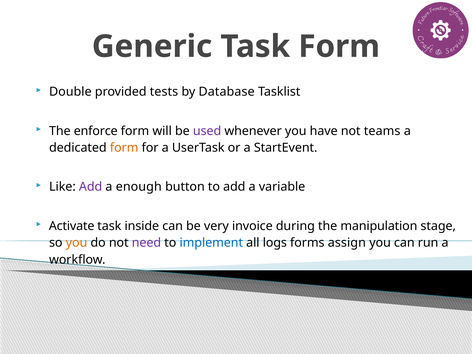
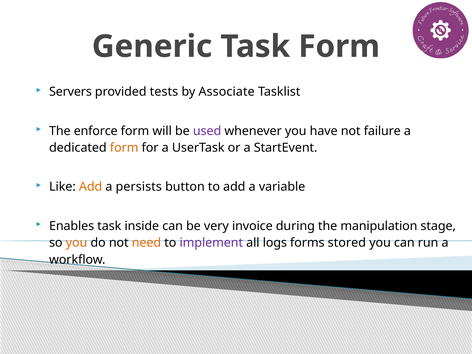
Double: Double -> Servers
Database: Database -> Associate
teams: teams -> failure
Add at (91, 187) colour: purple -> orange
enough: enough -> persists
Activate: Activate -> Enables
need colour: purple -> orange
implement colour: blue -> purple
assign: assign -> stored
